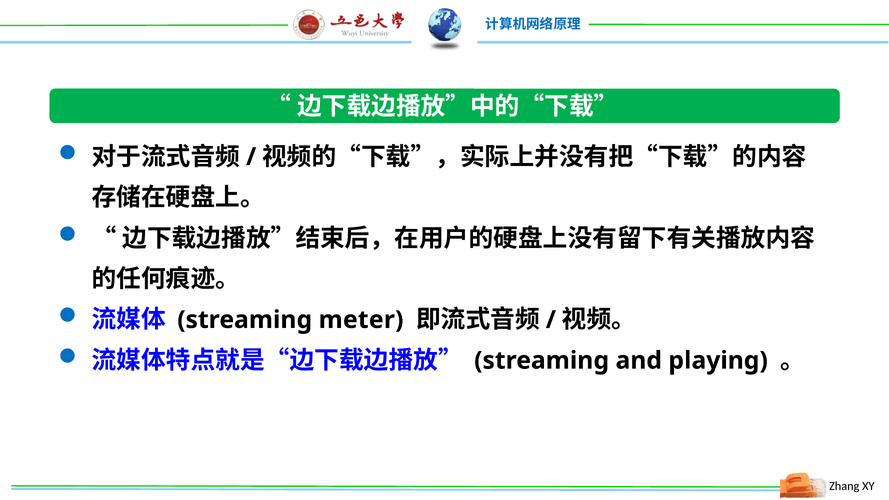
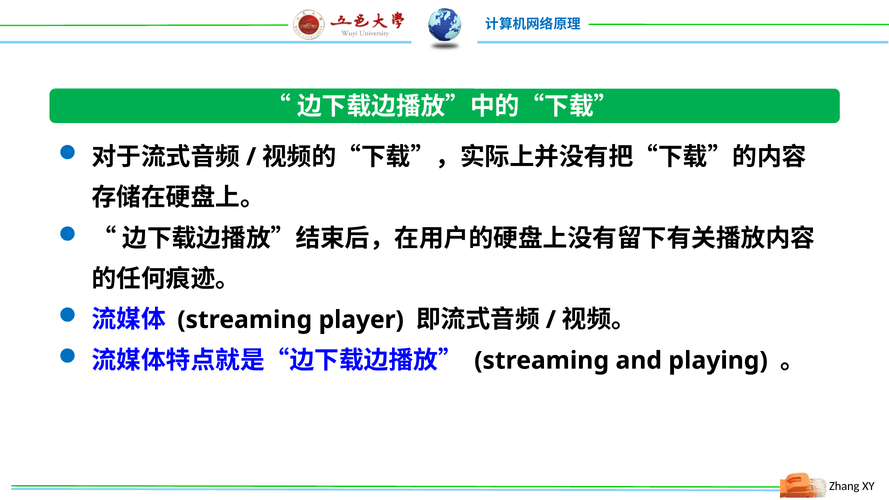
meter: meter -> player
